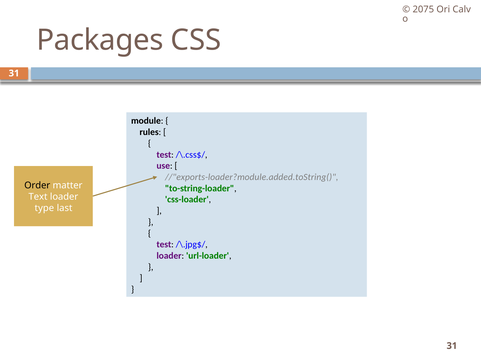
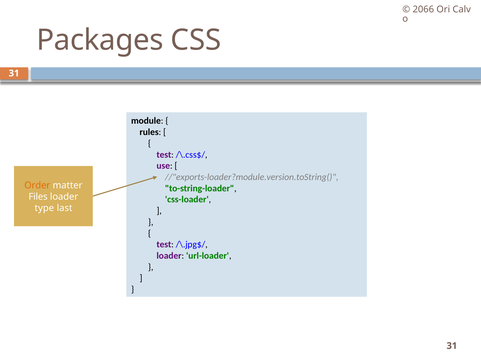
2075: 2075 -> 2066
//"exports-loader?module.added.toString(: //"exports-loader?module.added.toString( -> //"exports-loader?module.version.toString(
Order colour: black -> orange
Text: Text -> Files
